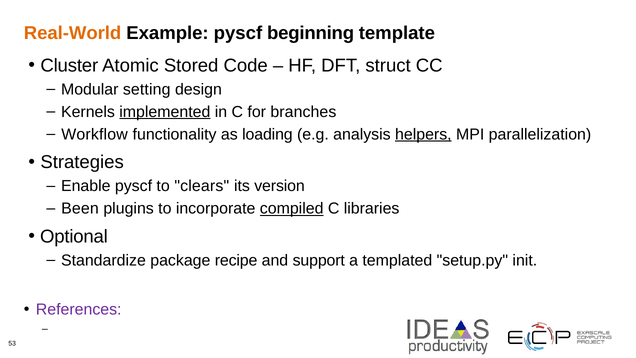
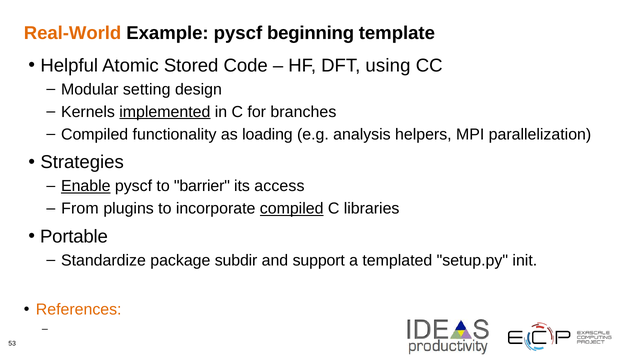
Cluster: Cluster -> Helpful
struct: struct -> using
Workflow at (95, 134): Workflow -> Compiled
helpers underline: present -> none
Enable underline: none -> present
clears: clears -> barrier
version: version -> access
Been: Been -> From
Optional: Optional -> Portable
recipe: recipe -> subdir
References colour: purple -> orange
